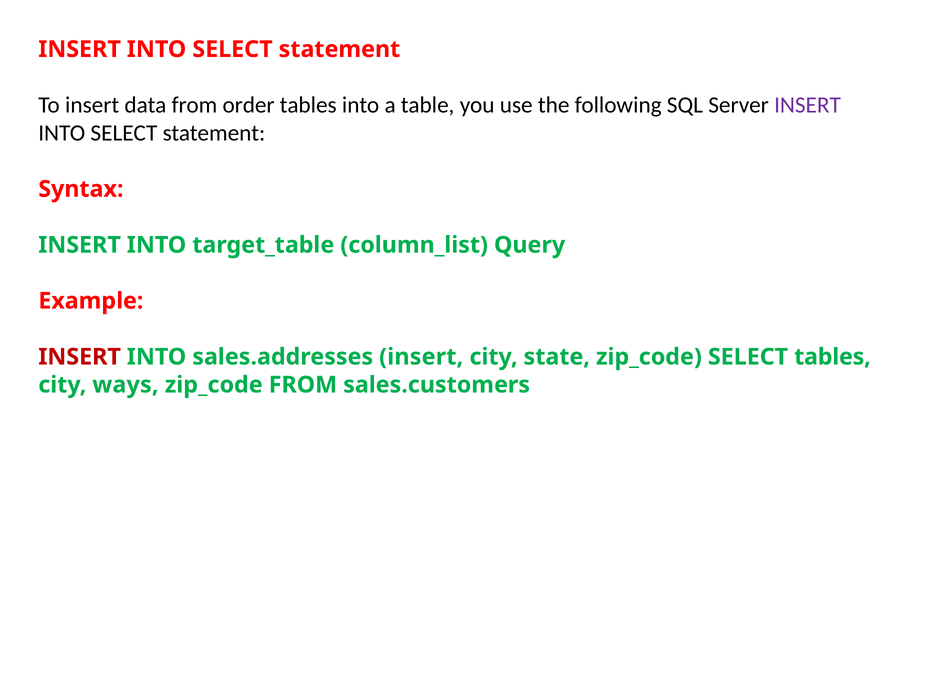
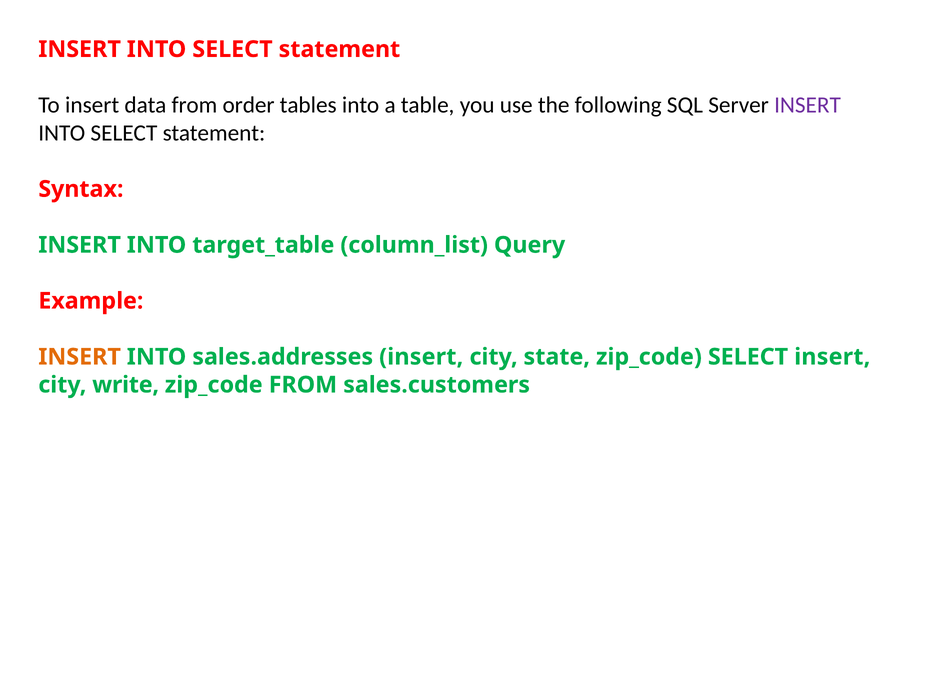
INSERT at (80, 357) colour: red -> orange
SELECT tables: tables -> insert
ways: ways -> write
